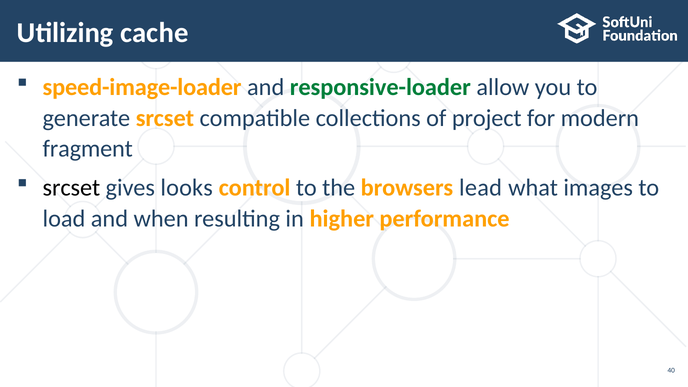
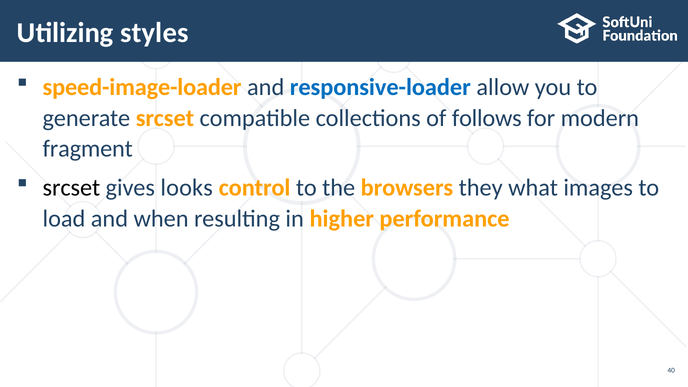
cache: cache -> styles
responsive-loader colour: green -> blue
project: project -> follows
lead: lead -> they
